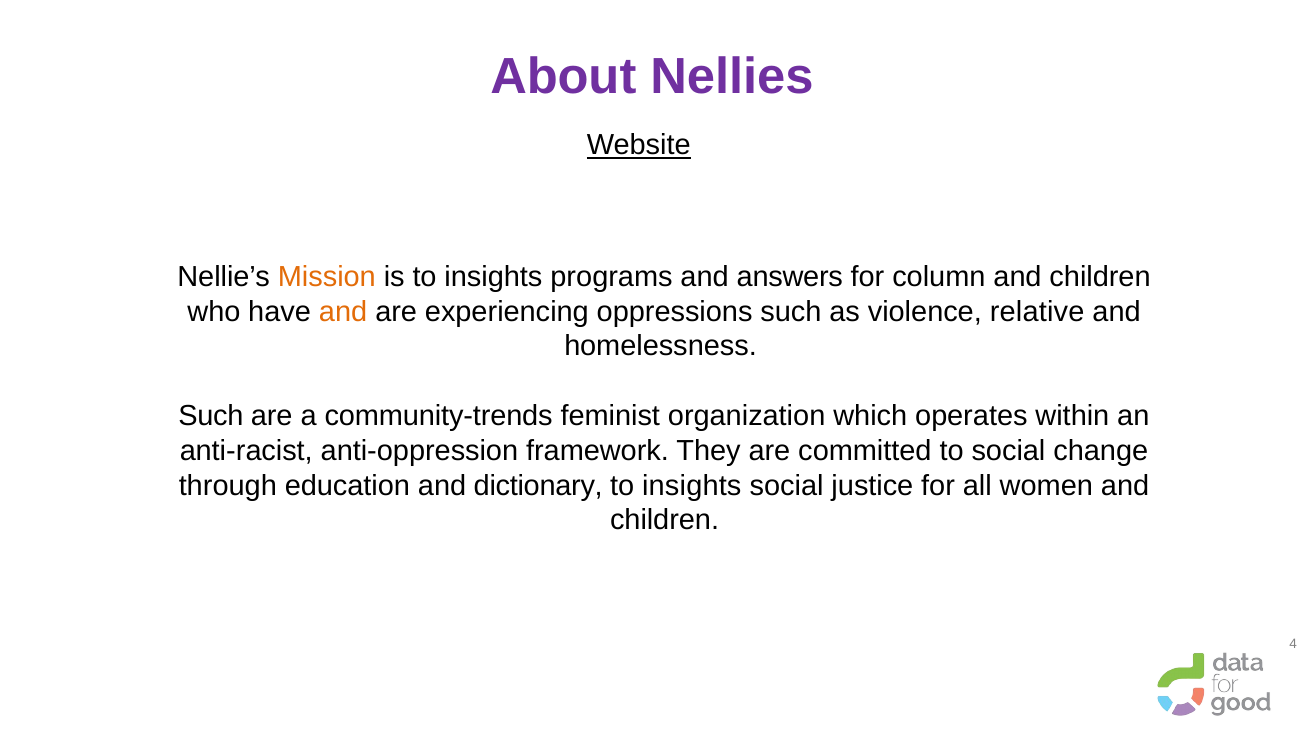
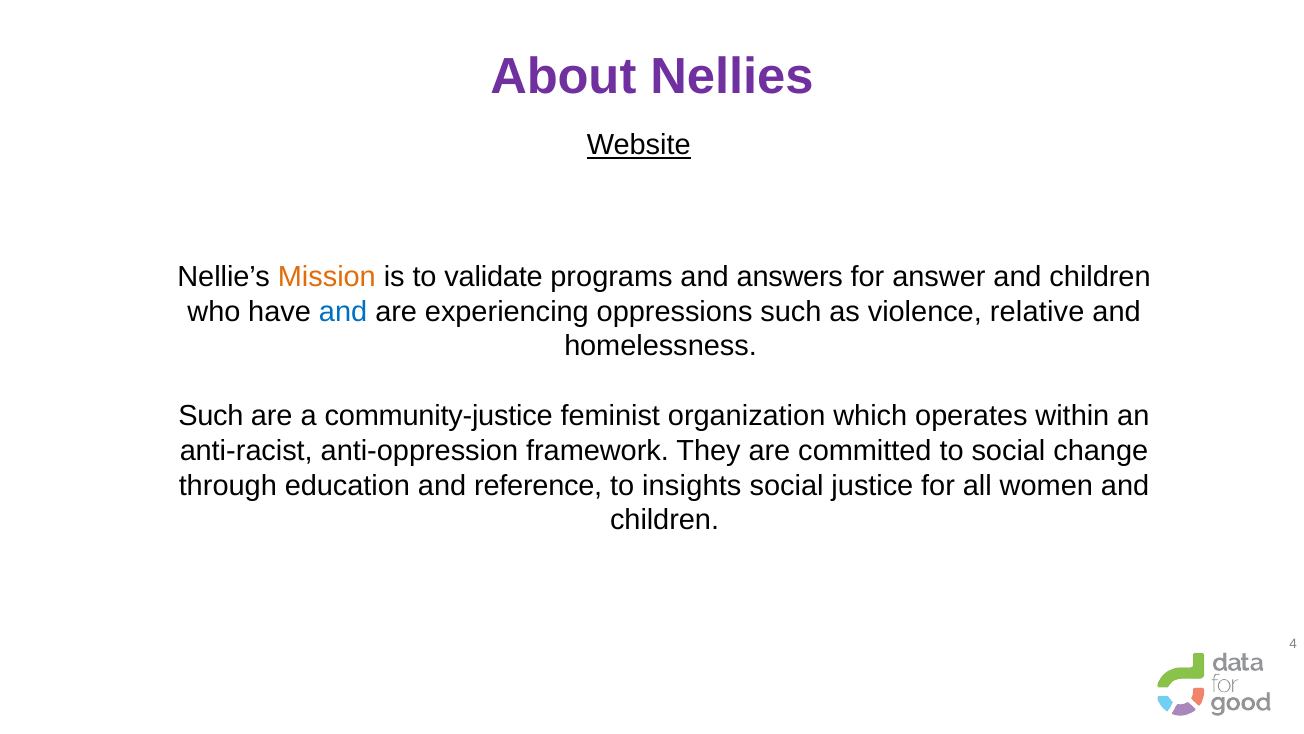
is to insights: insights -> validate
column: column -> answer
and at (343, 311) colour: orange -> blue
community-trends: community-trends -> community-justice
dictionary: dictionary -> reference
